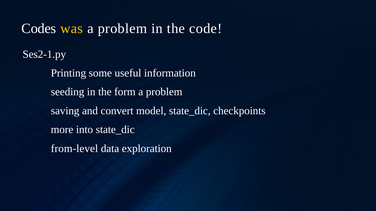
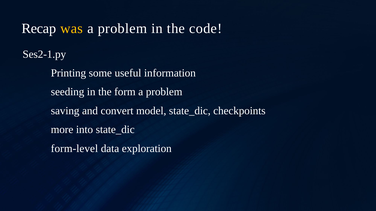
Codes: Codes -> Recap
from-level: from-level -> form-level
